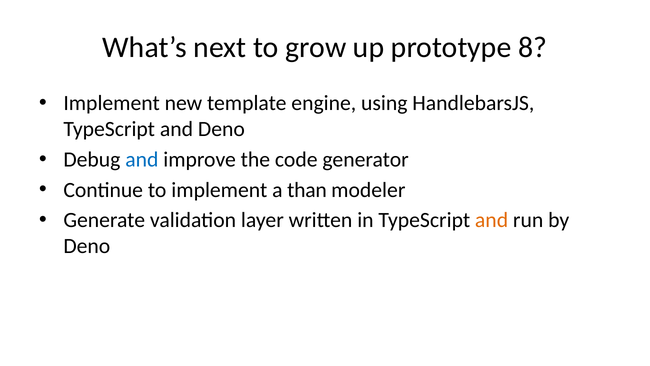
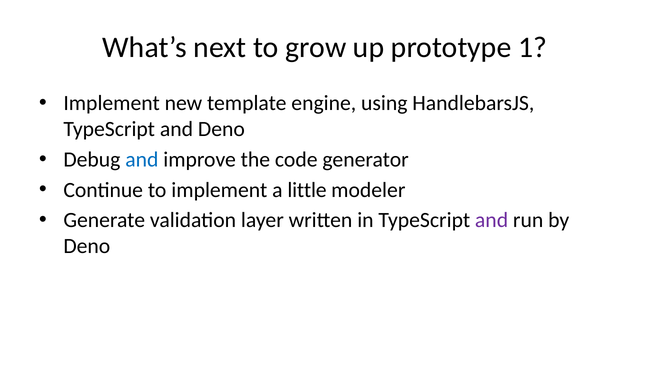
8: 8 -> 1
than: than -> little
and at (492, 220) colour: orange -> purple
